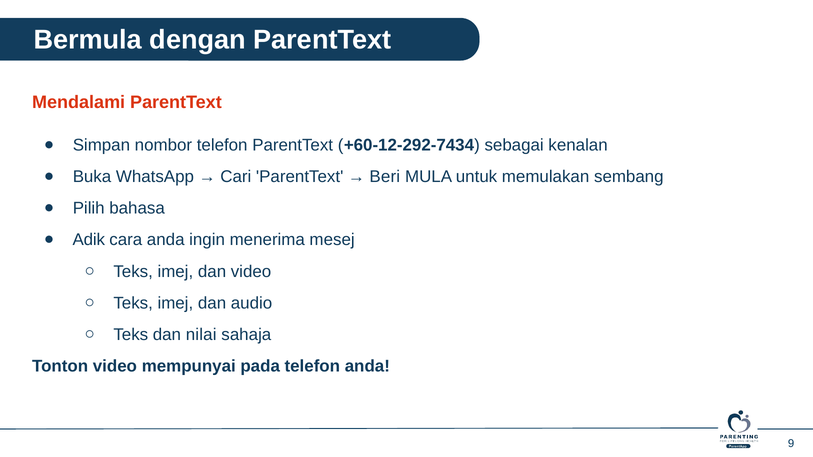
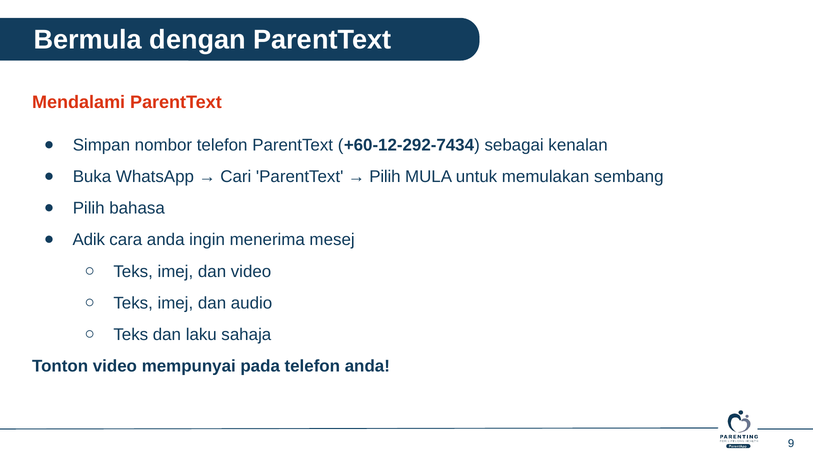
Beri at (385, 177): Beri -> Pilih
nilai: nilai -> laku
